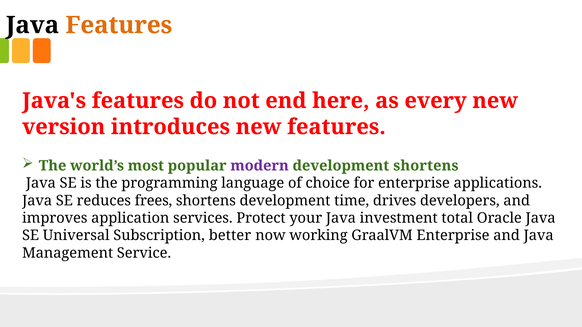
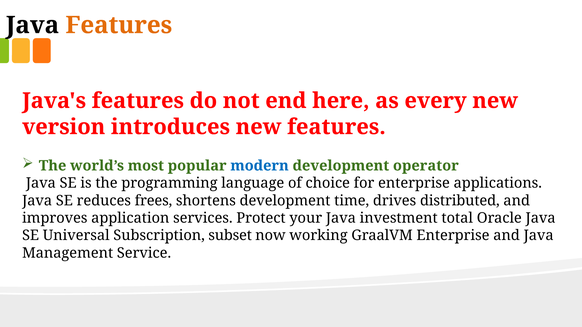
modern colour: purple -> blue
development shortens: shortens -> operator
developers: developers -> distributed
better: better -> subset
